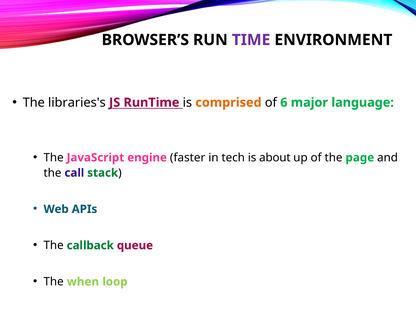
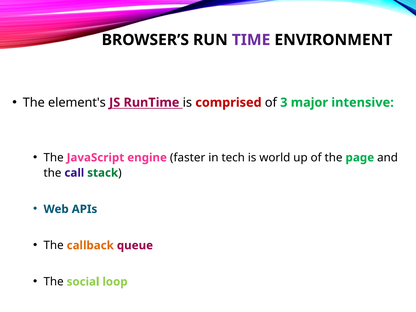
libraries's: libraries's -> element's
comprised colour: orange -> red
6: 6 -> 3
language: language -> intensive
about: about -> world
callback colour: green -> orange
when: when -> social
